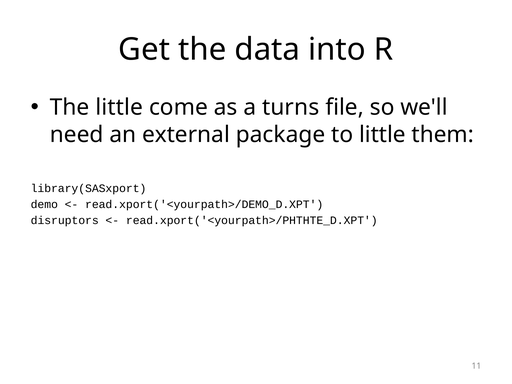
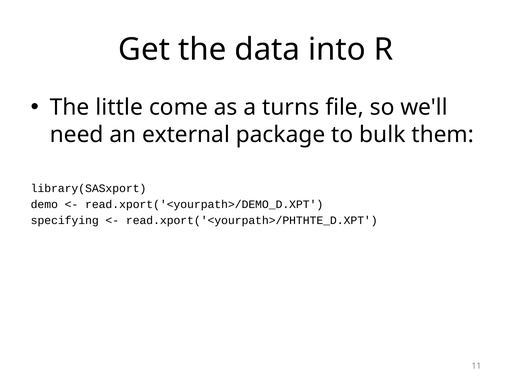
to little: little -> bulk
disruptors: disruptors -> specifying
